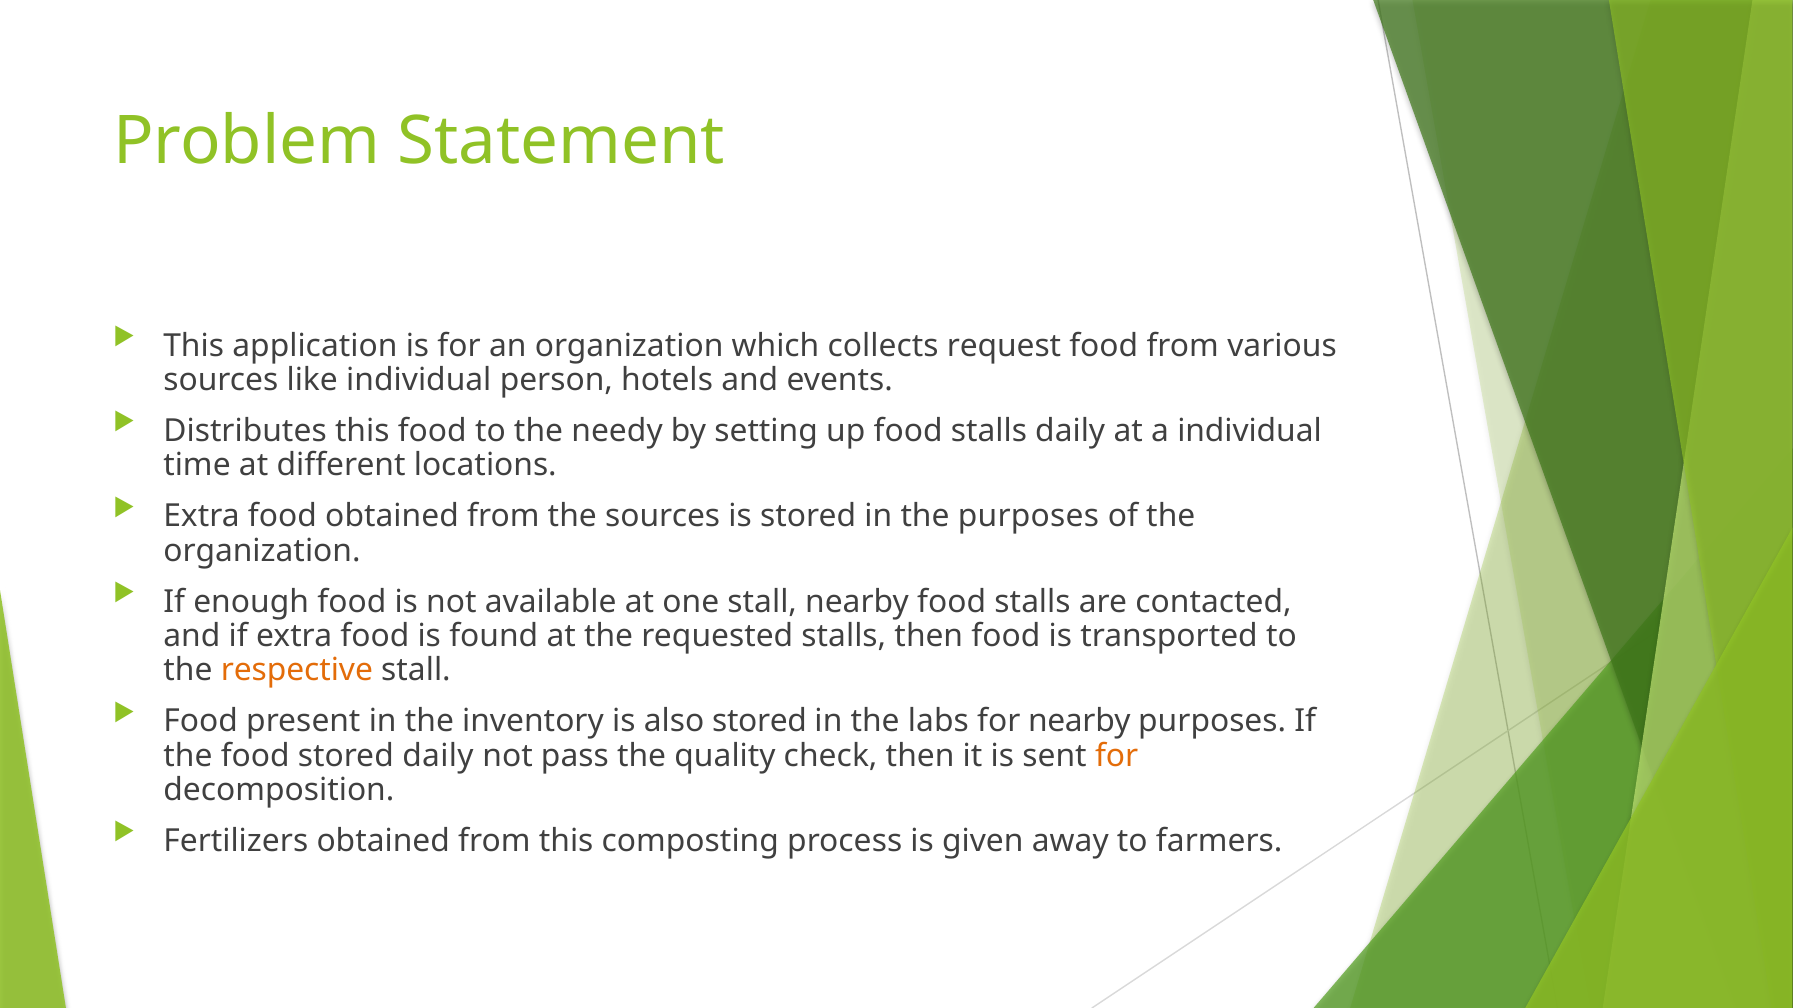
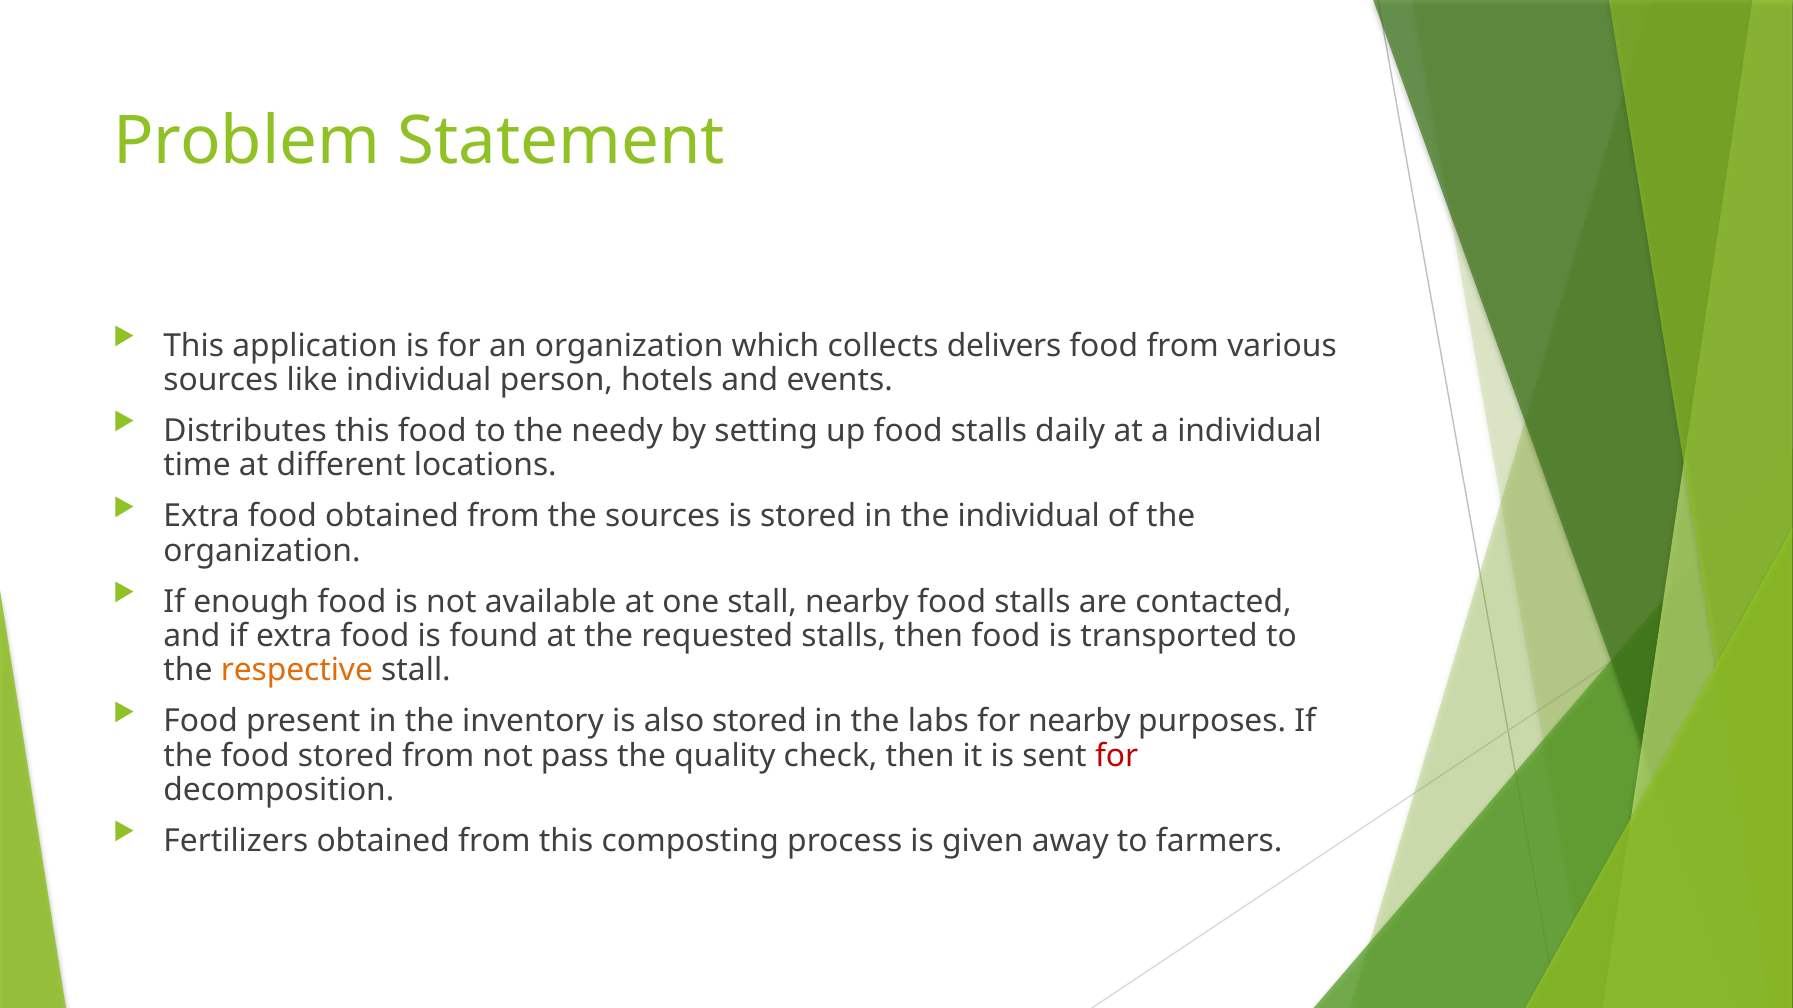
request: request -> delivers
the purposes: purposes -> individual
stored daily: daily -> from
for at (1117, 756) colour: orange -> red
